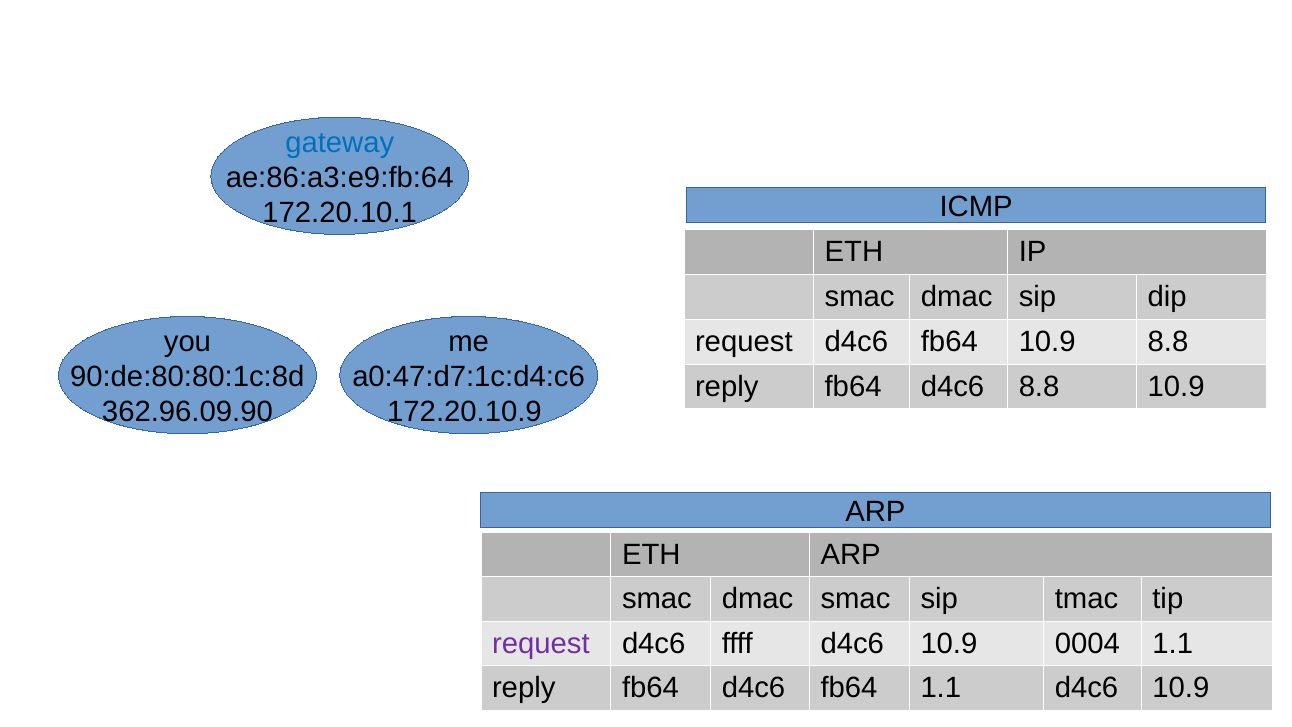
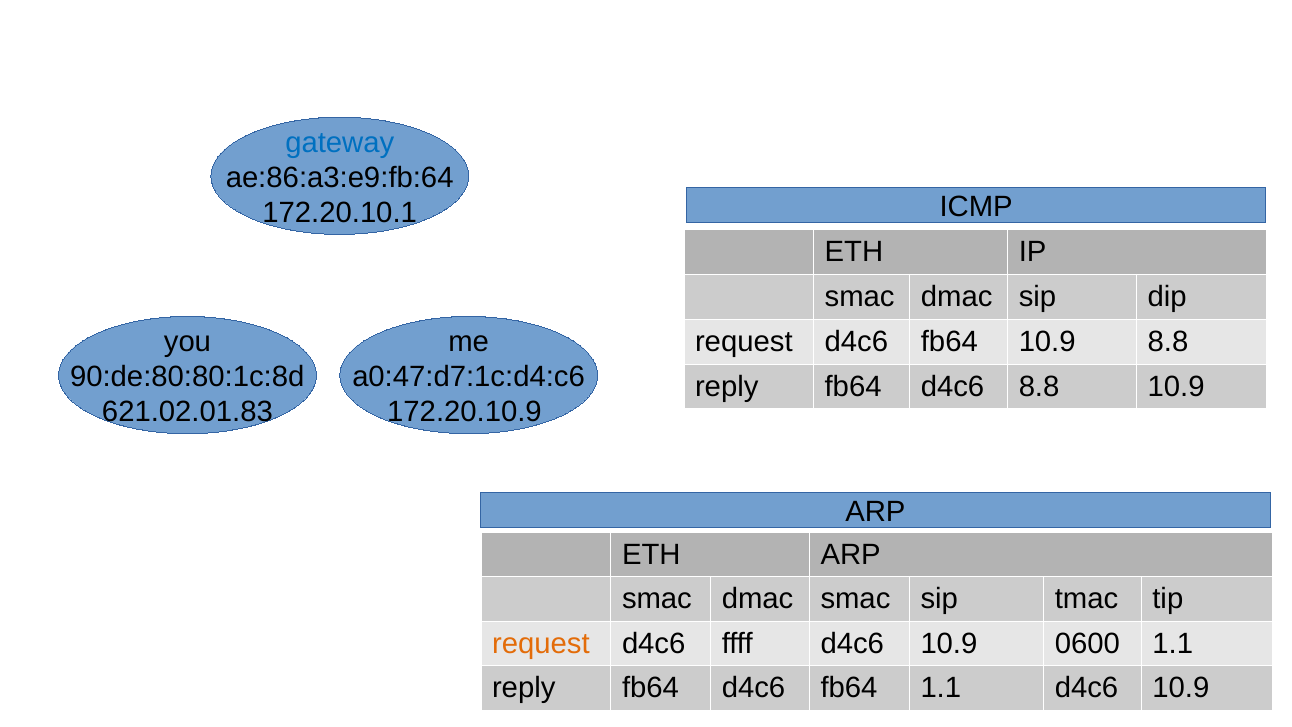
362.96.09.90: 362.96.09.90 -> 621.02.01.83
request at (541, 643) colour: purple -> orange
0004: 0004 -> 0600
